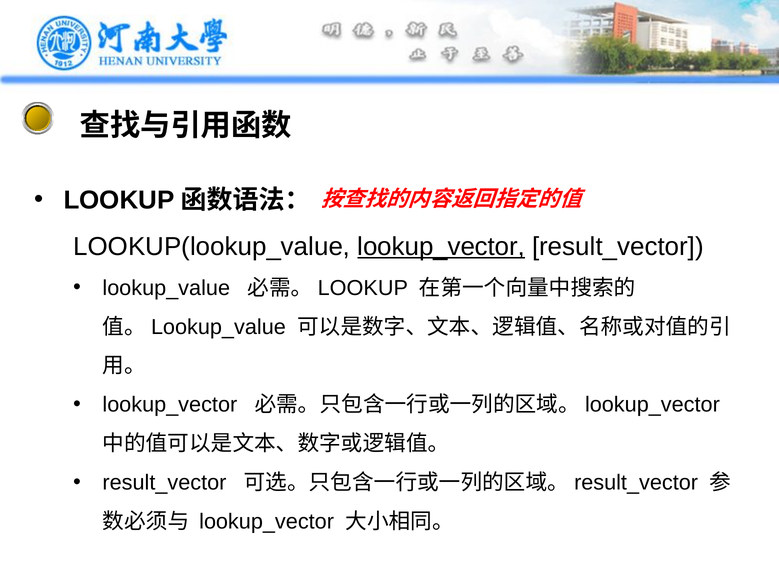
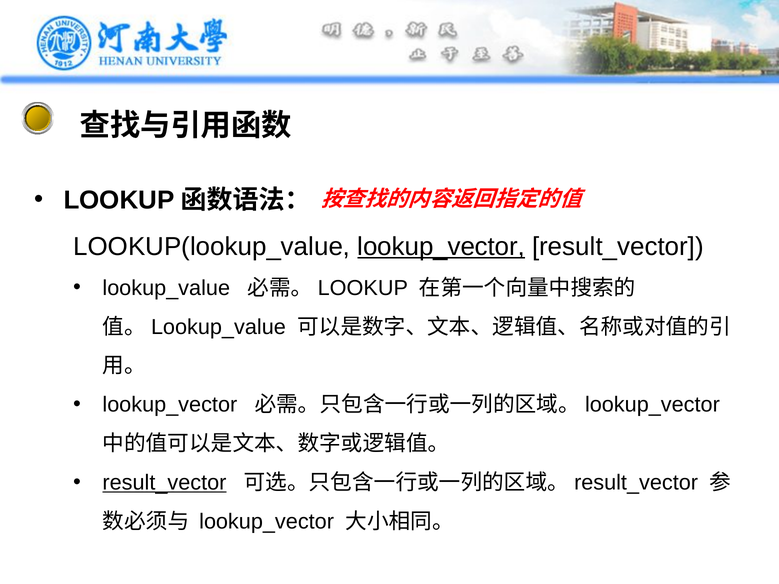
result_vector at (164, 483) underline: none -> present
